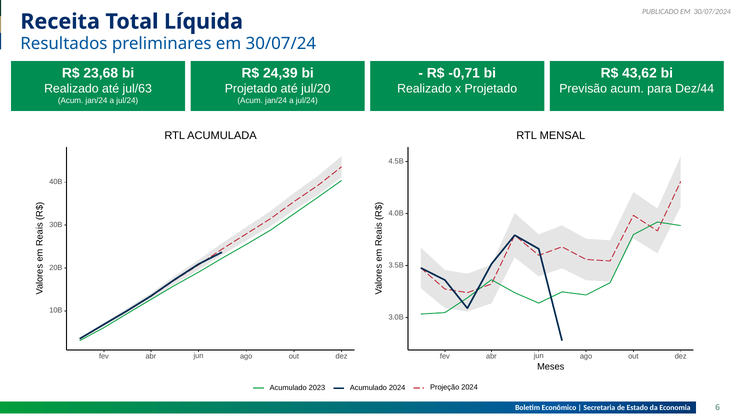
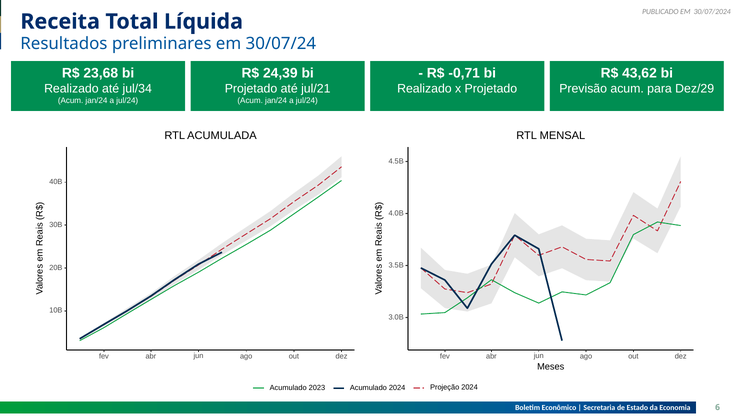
jul/63: jul/63 -> jul/34
jul/20: jul/20 -> jul/21
Dez/44: Dez/44 -> Dez/29
